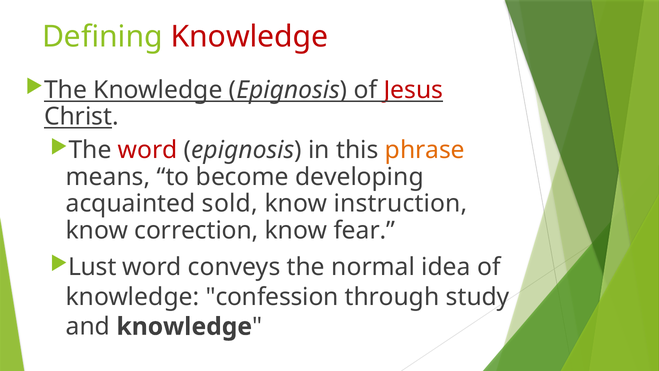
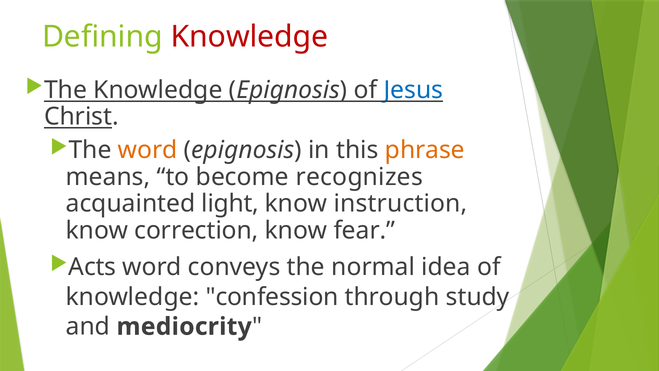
Jesus colour: red -> blue
word at (148, 150) colour: red -> orange
developing: developing -> recognizes
sold: sold -> light
Lust: Lust -> Acts
and knowledge: knowledge -> mediocrity
